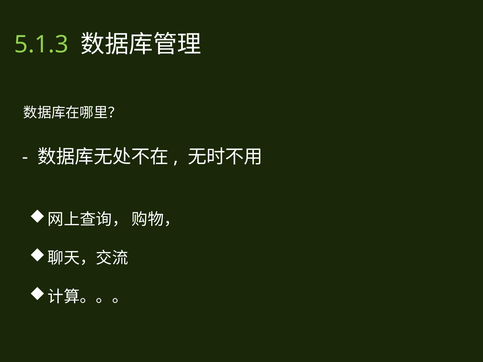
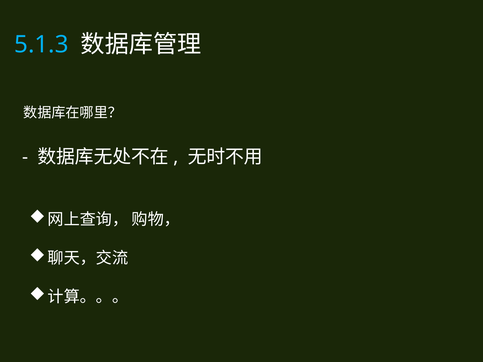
5.1.3 colour: light green -> light blue
